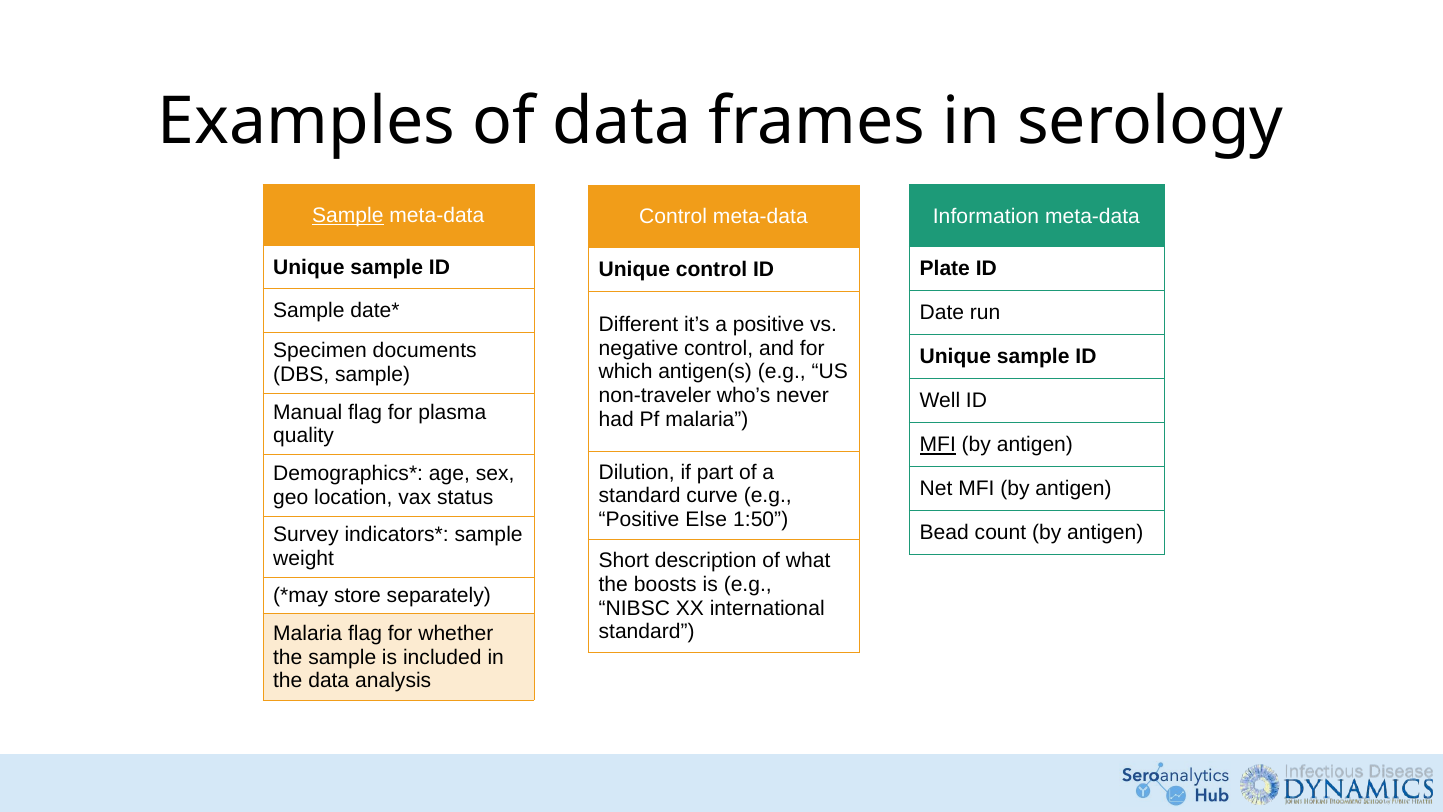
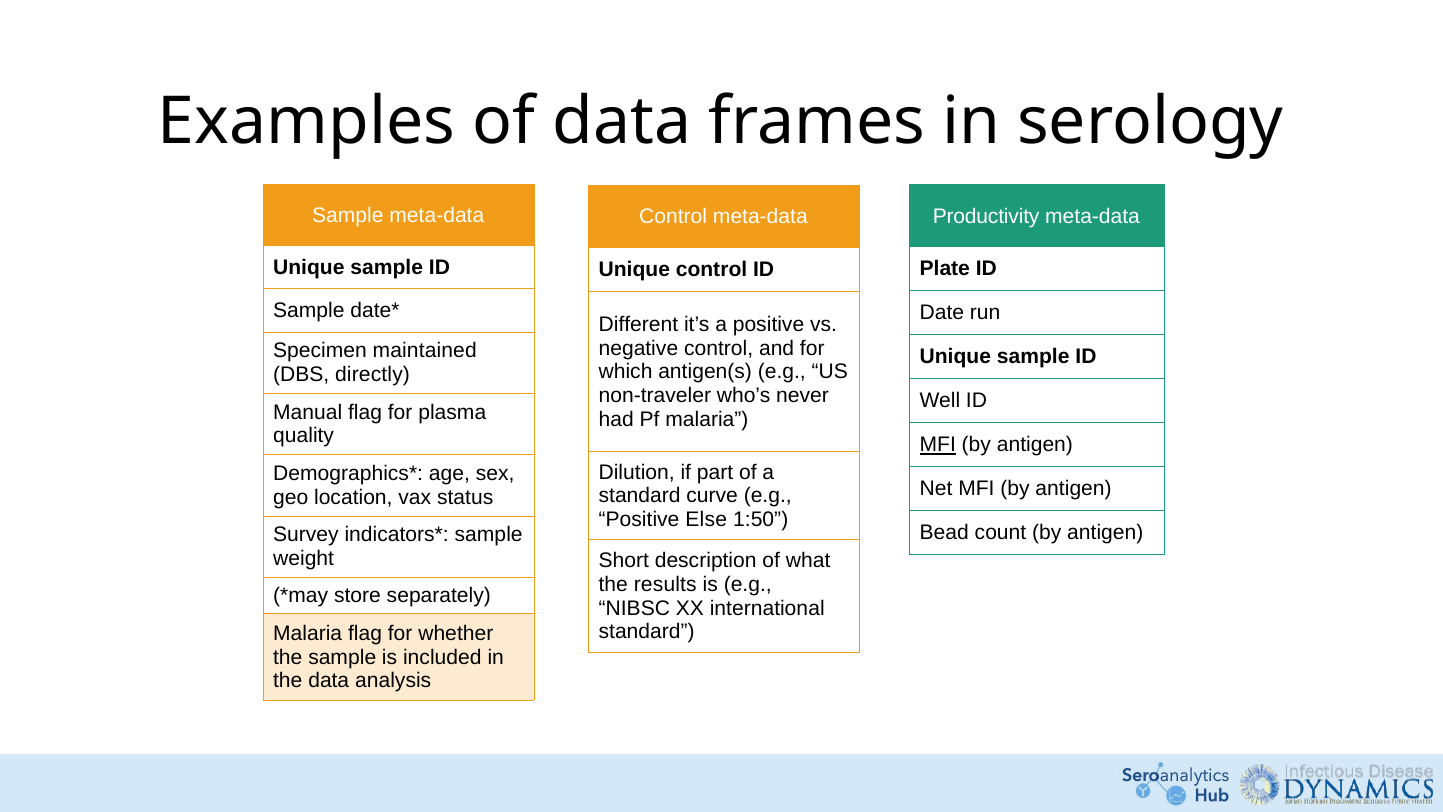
Sample at (348, 215) underline: present -> none
Information: Information -> Productivity
documents: documents -> maintained
DBS sample: sample -> directly
boosts: boosts -> results
